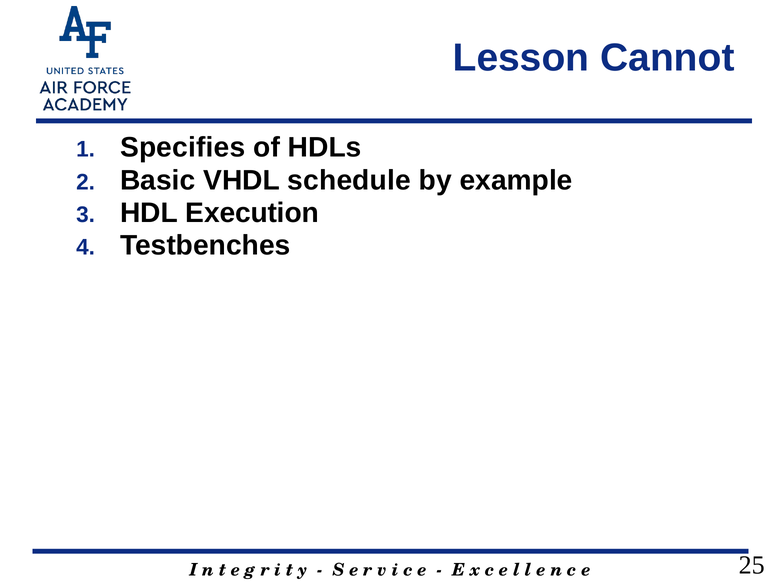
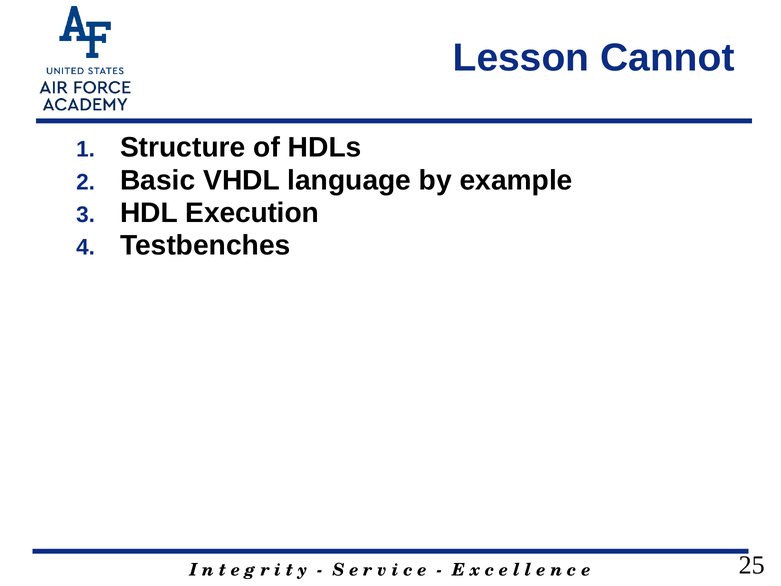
Specifies: Specifies -> Structure
schedule: schedule -> language
